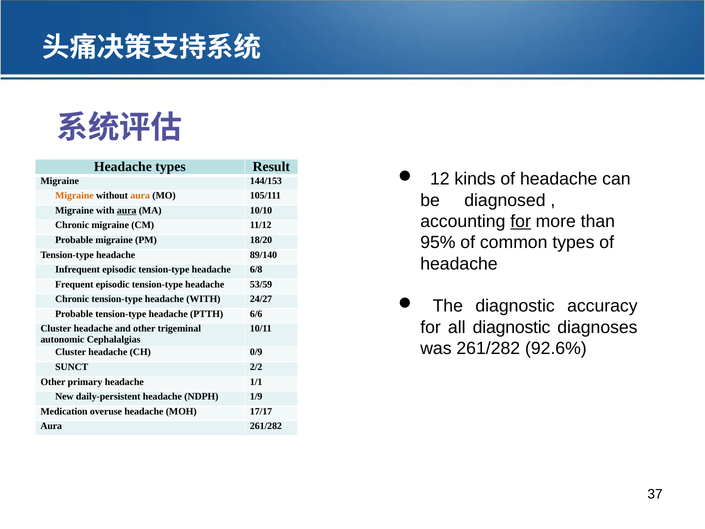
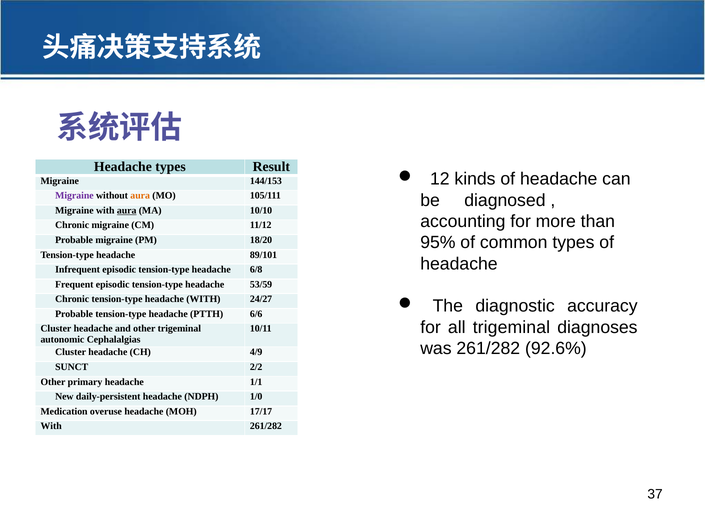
Migraine at (74, 196) colour: orange -> purple
for at (521, 221) underline: present -> none
89/140: 89/140 -> 89/101
all diagnostic: diagnostic -> trigeminal
0/9: 0/9 -> 4/9
1/9: 1/9 -> 1/0
Aura at (51, 426): Aura -> With
